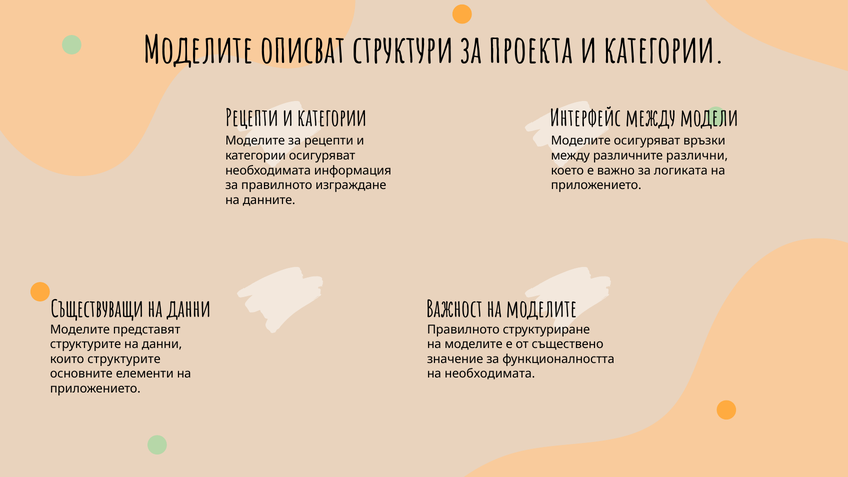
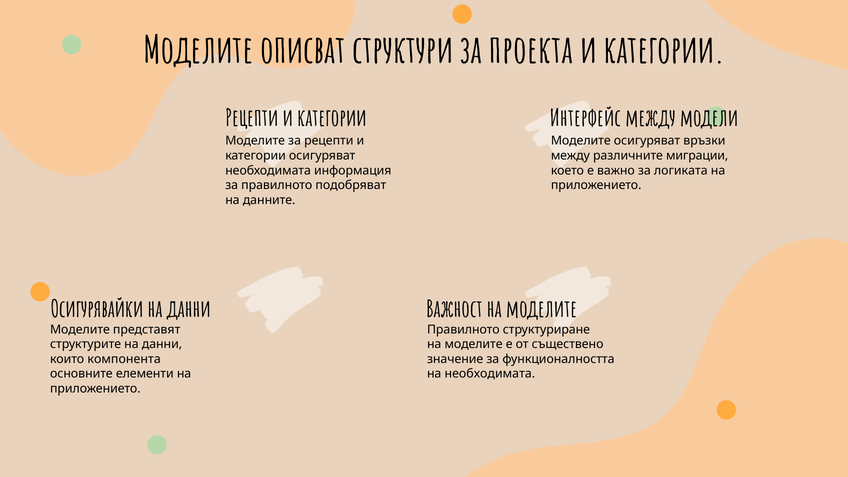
различни: различни -> миграции
изграждане: изграждане -> подобряват
Съществуващи: Съществуващи -> Осигурявайки
които структурите: структурите -> компонента
